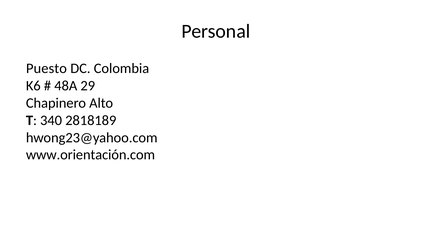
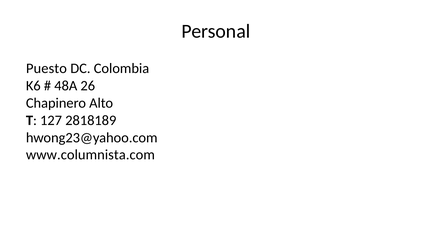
29: 29 -> 26
340: 340 -> 127
www.orientación.com: www.orientación.com -> www.columnista.com
